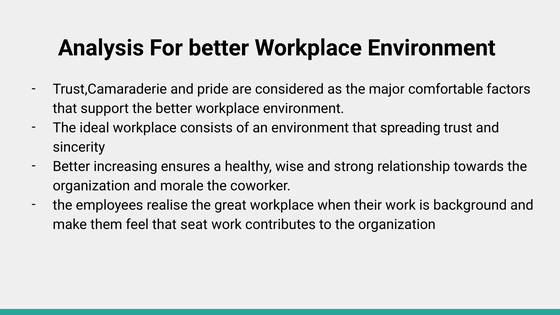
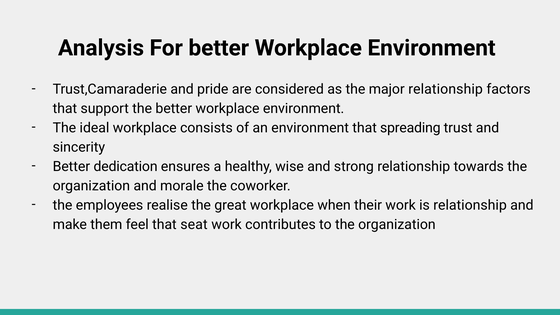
major comfortable: comfortable -> relationship
increasing: increasing -> dedication
is background: background -> relationship
